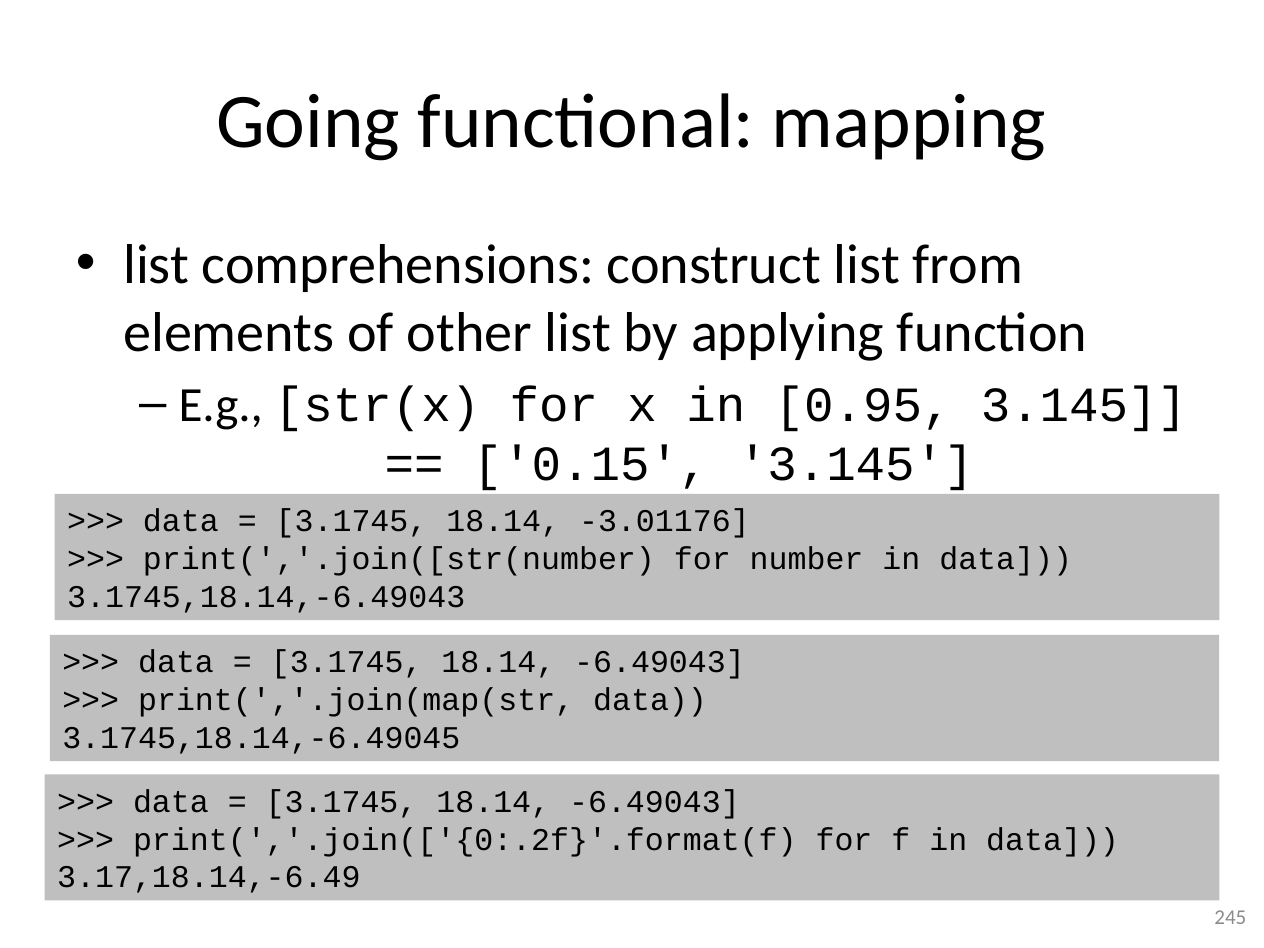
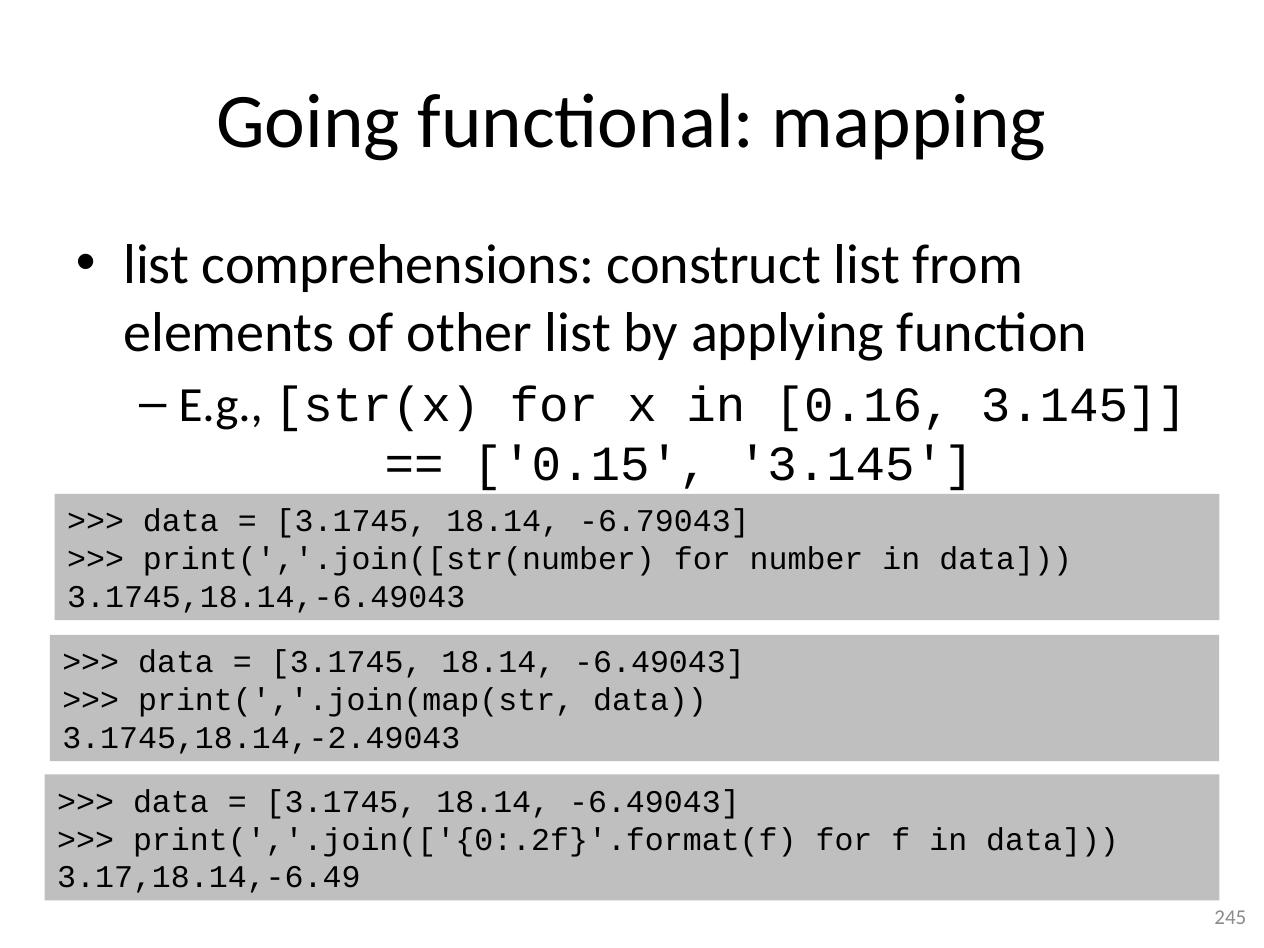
0.95: 0.95 -> 0.16
-3.01176: -3.01176 -> -6.79043
3.1745,18.14,-6.49045: 3.1745,18.14,-6.49045 -> 3.1745,18.14,-2.49043
